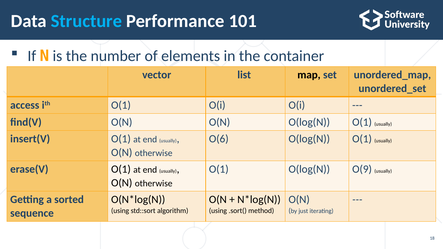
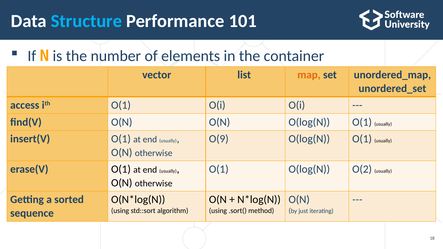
map colour: black -> orange
O(6: O(6 -> O(9
O(9: O(9 -> O(2
